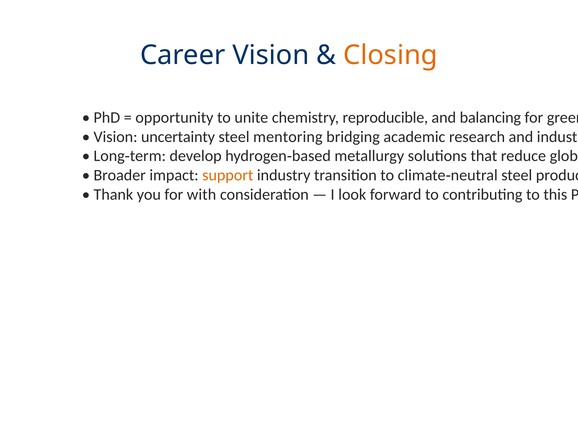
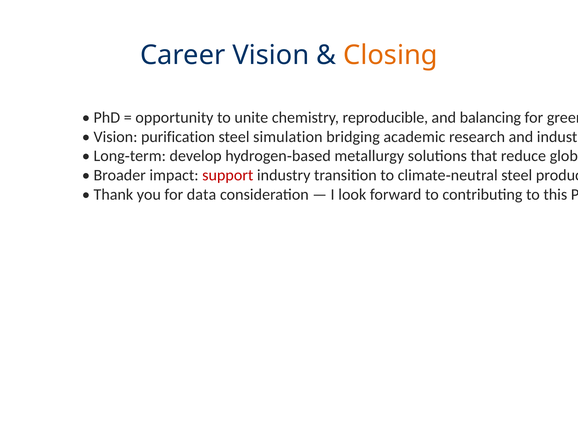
uncertainty: uncertainty -> purification
mentoring: mentoring -> simulation
support colour: orange -> red
with: with -> data
